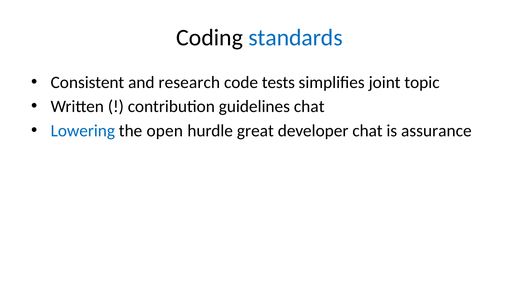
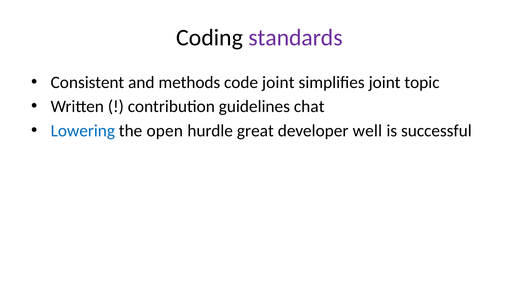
standards colour: blue -> purple
research: research -> methods
code tests: tests -> joint
developer chat: chat -> well
assurance: assurance -> successful
